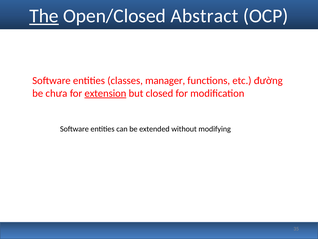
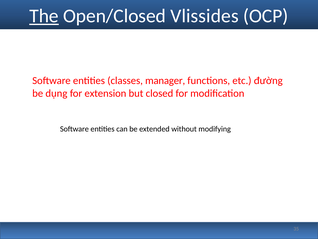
Abstract: Abstract -> Vlissides
chưa: chưa -> dụng
extension underline: present -> none
